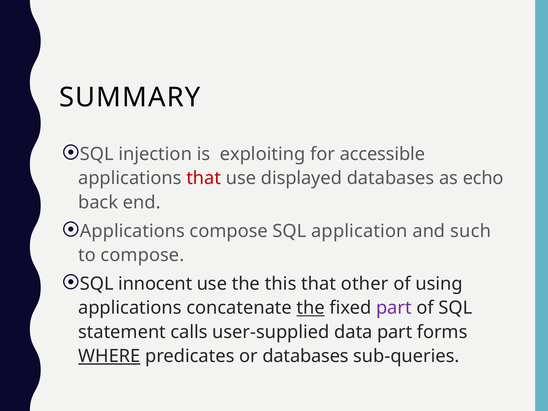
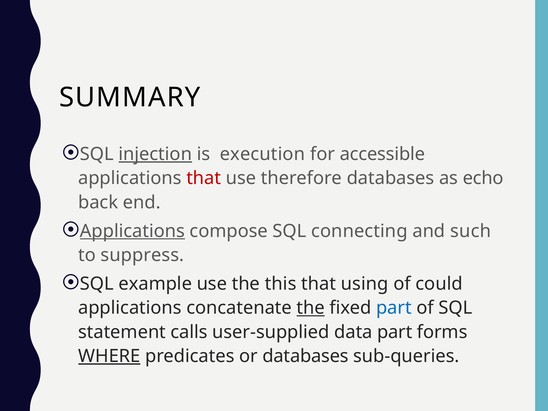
injection underline: none -> present
exploiting: exploiting -> execution
displayed: displayed -> therefore
Applications at (132, 231) underline: none -> present
application: application -> connecting
to compose: compose -> suppress
innocent: innocent -> example
other: other -> using
using: using -> could
part at (394, 308) colour: purple -> blue
